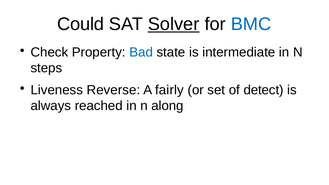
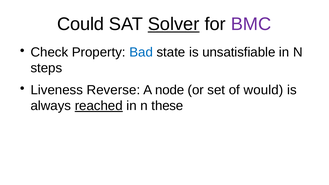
BMC colour: blue -> purple
intermediate: intermediate -> unsatisfiable
fairly: fairly -> node
detect: detect -> would
reached underline: none -> present
along: along -> these
